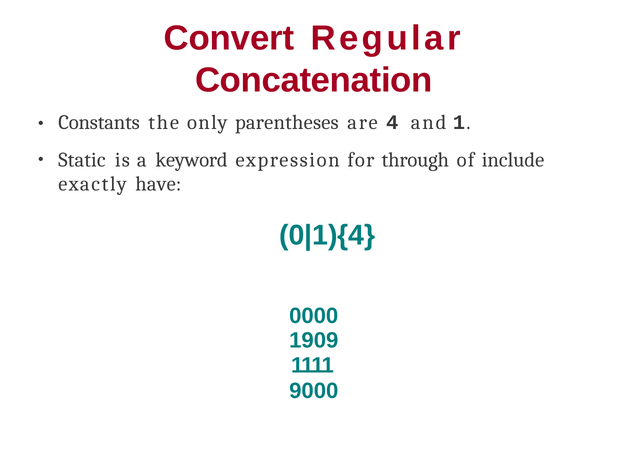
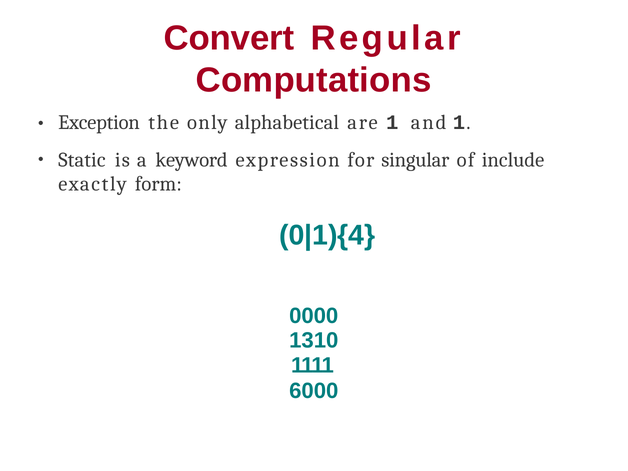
Concatenation: Concatenation -> Computations
Constants: Constants -> Exception
parentheses: parentheses -> alphabetical
are 4: 4 -> 1
through: through -> singular
have: have -> form
1909: 1909 -> 1310
9000: 9000 -> 6000
